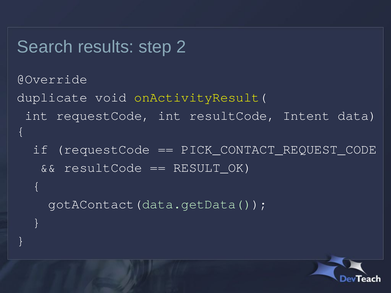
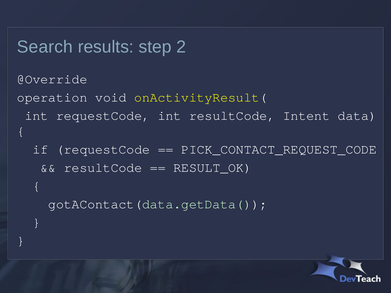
duplicate: duplicate -> operation
